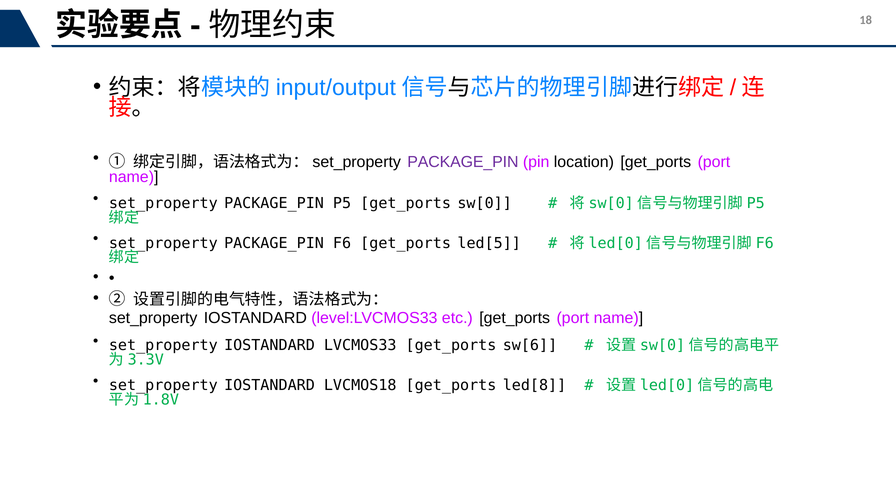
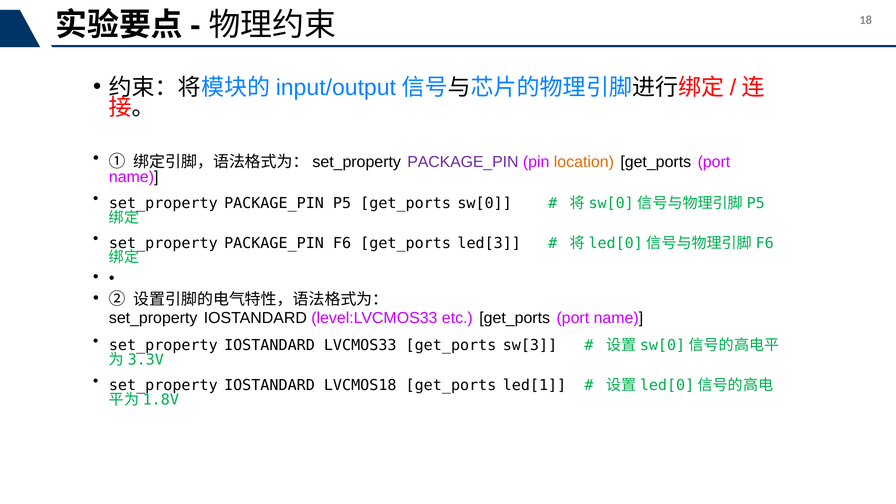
location colour: black -> orange
led[5: led[5 -> led[3
sw[6: sw[6 -> sw[3
led[8: led[8 -> led[1
